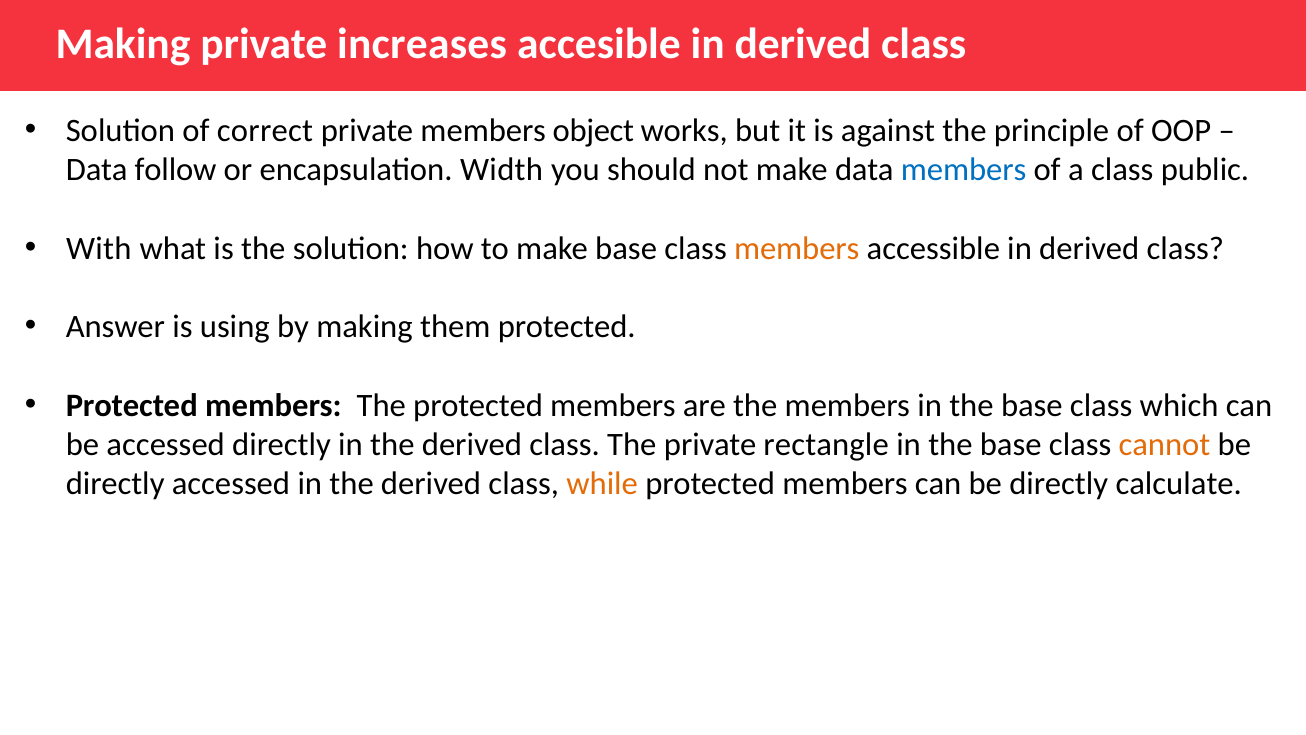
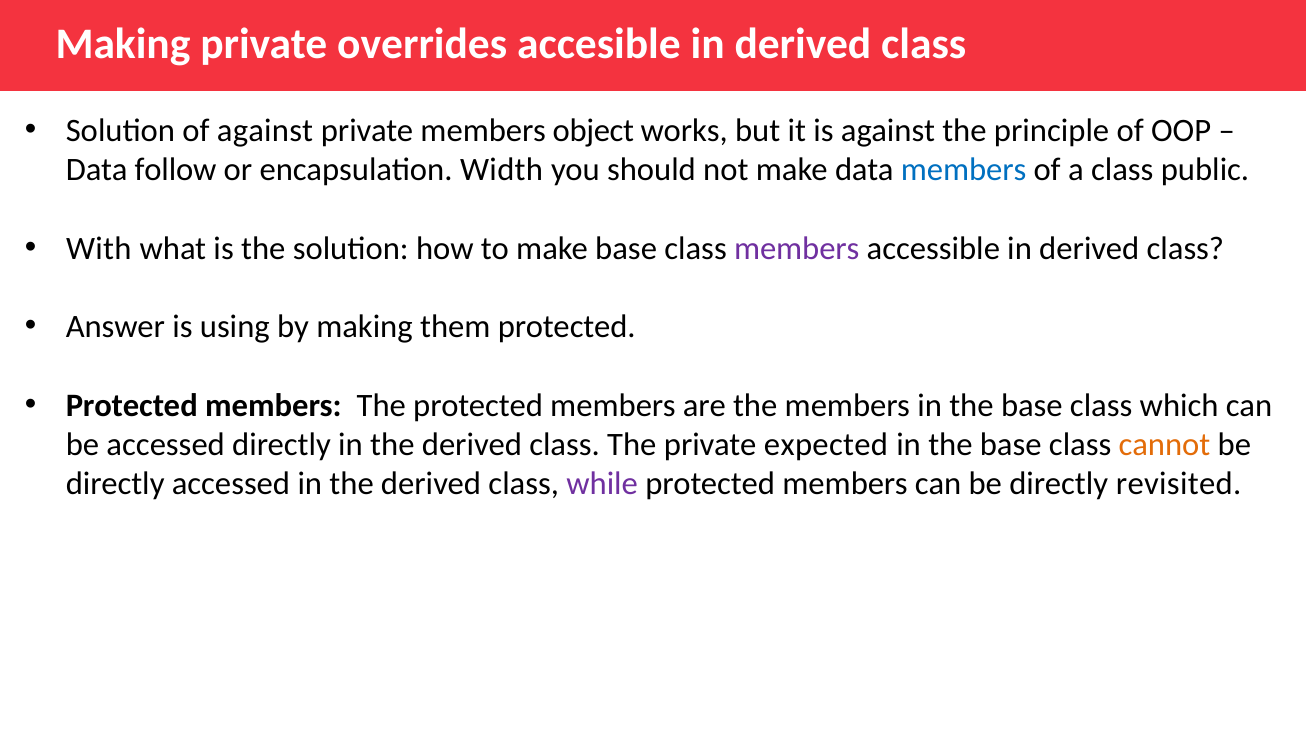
increases: increases -> overrides
of correct: correct -> against
members at (797, 248) colour: orange -> purple
rectangle: rectangle -> expected
while colour: orange -> purple
calculate: calculate -> revisited
